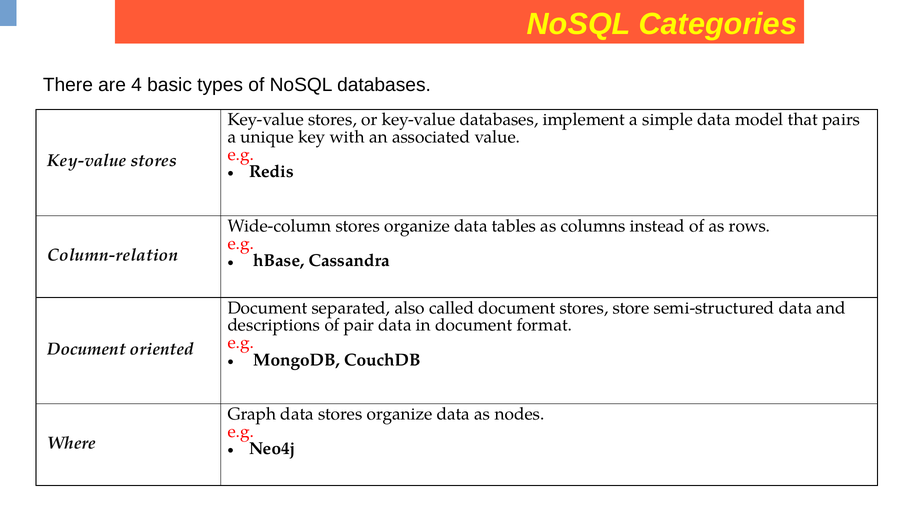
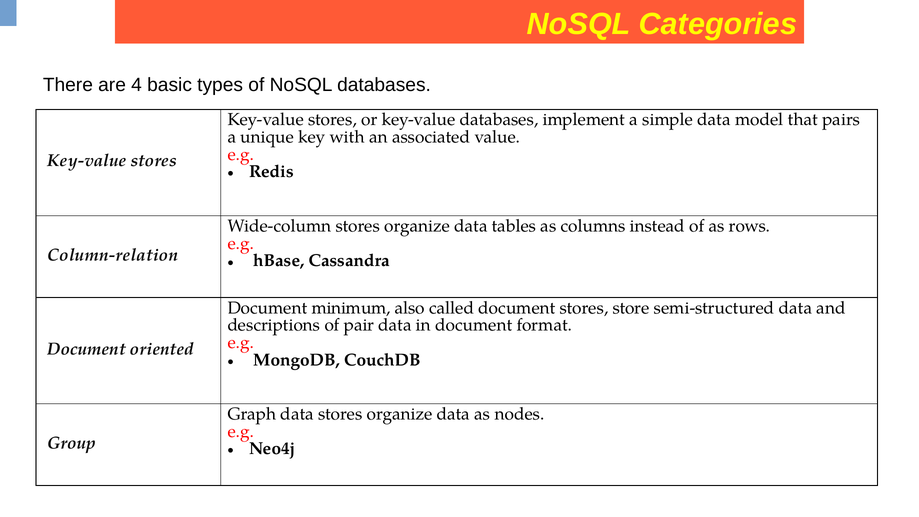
separated: separated -> minimum
Where: Where -> Group
